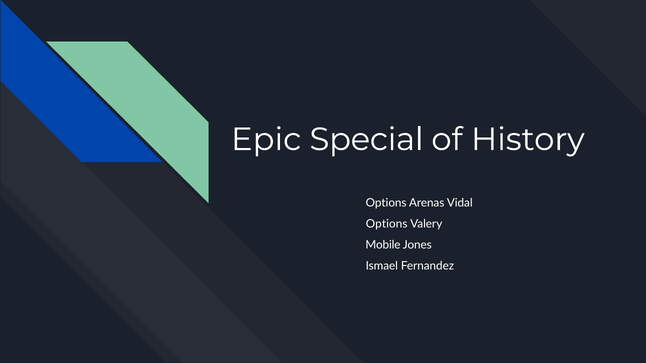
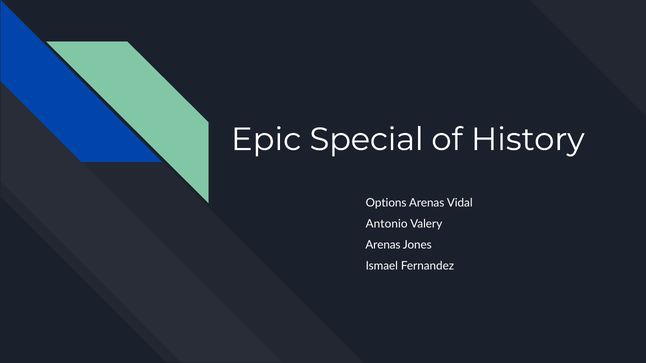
Options at (387, 224): Options -> Antonio
Mobile at (383, 245): Mobile -> Arenas
